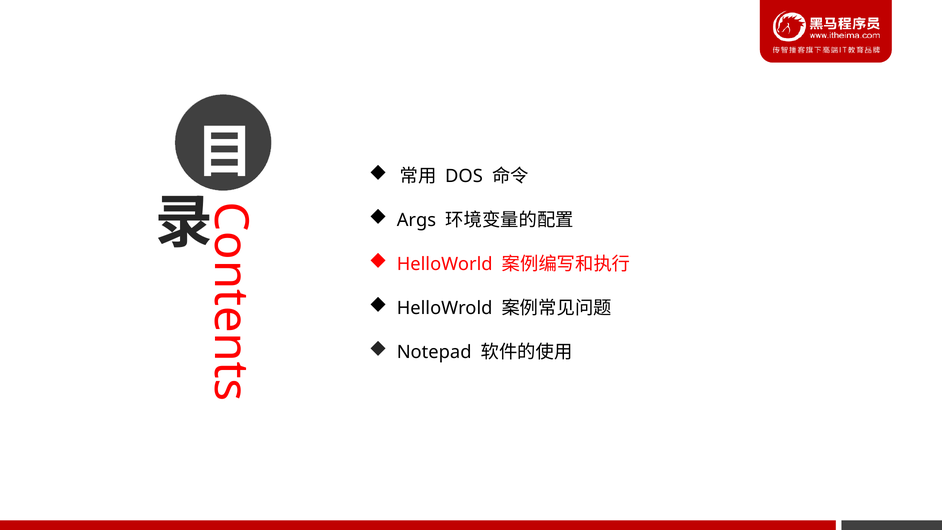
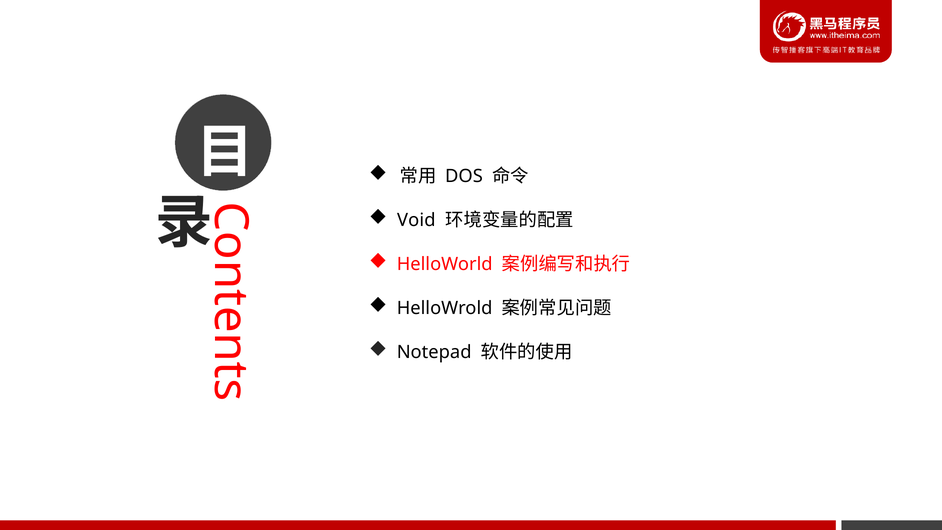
Args: Args -> Void
